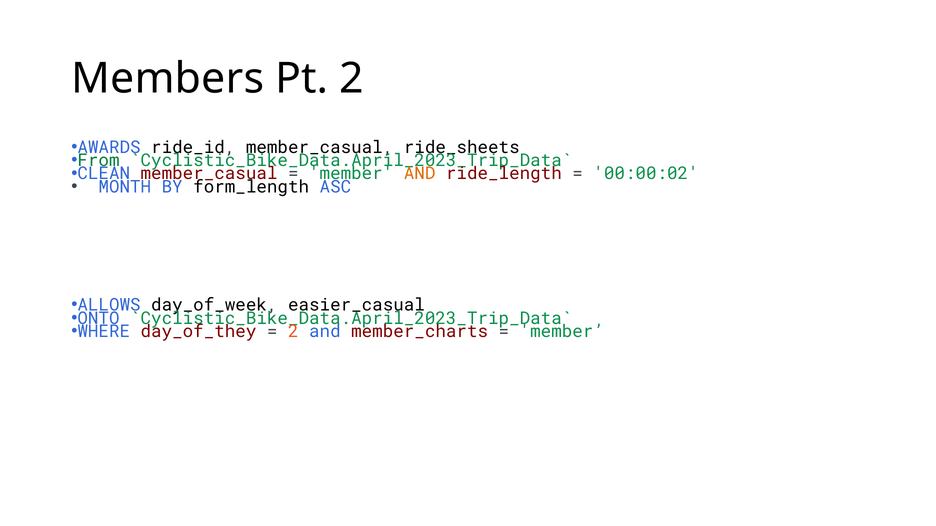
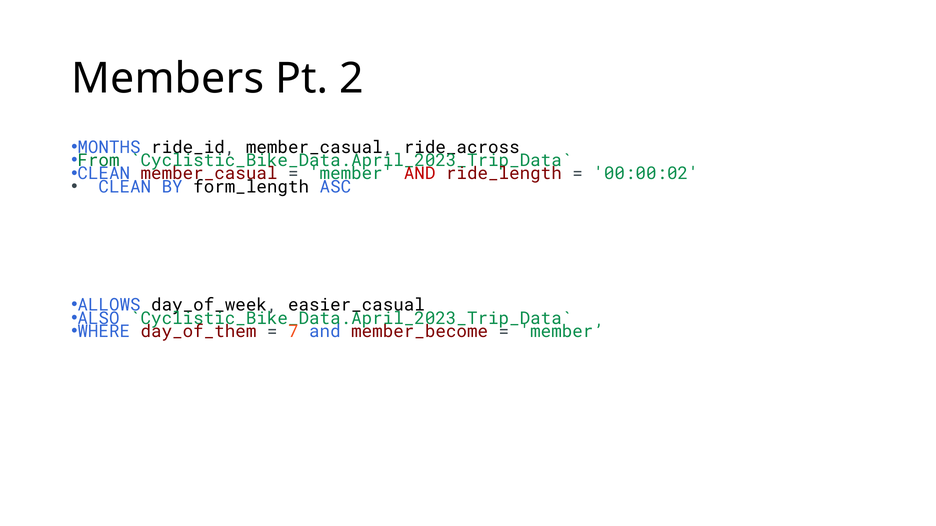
AWARDS: AWARDS -> MONTHS
ride_sheets: ride_sheets -> ride_across
AND at (420, 174) colour: orange -> red
MONTH at (125, 187): MONTH -> CLEAN
ONTO: ONTO -> ALSO
day_of_they: day_of_they -> day_of_them
2 at (293, 332): 2 -> 7
member_charts: member_charts -> member_become
